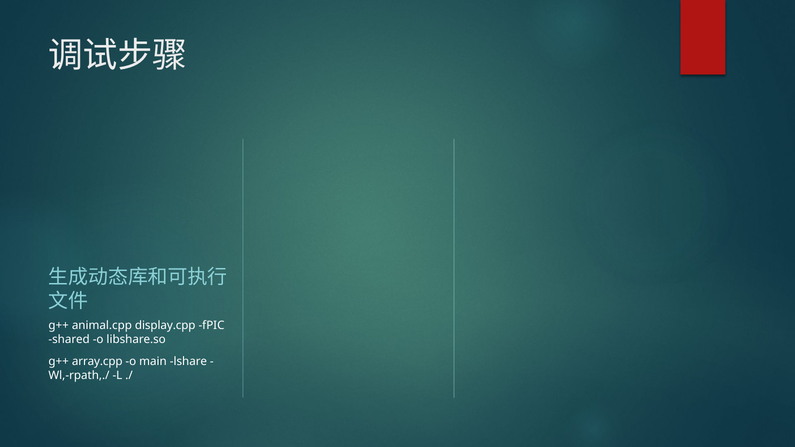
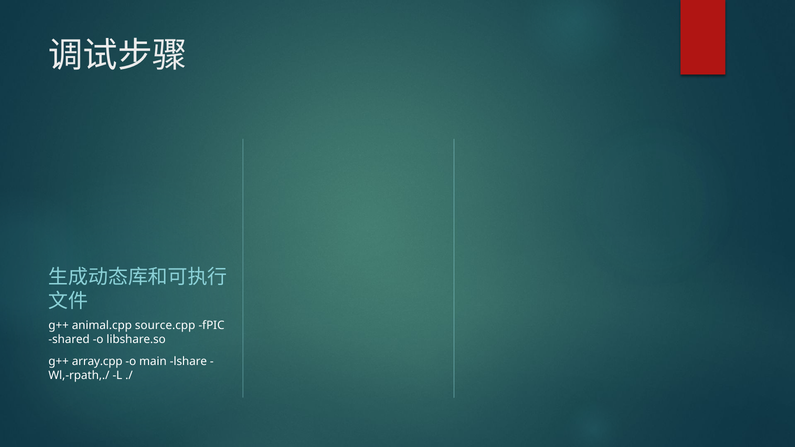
display.cpp: display.cpp -> source.cpp
